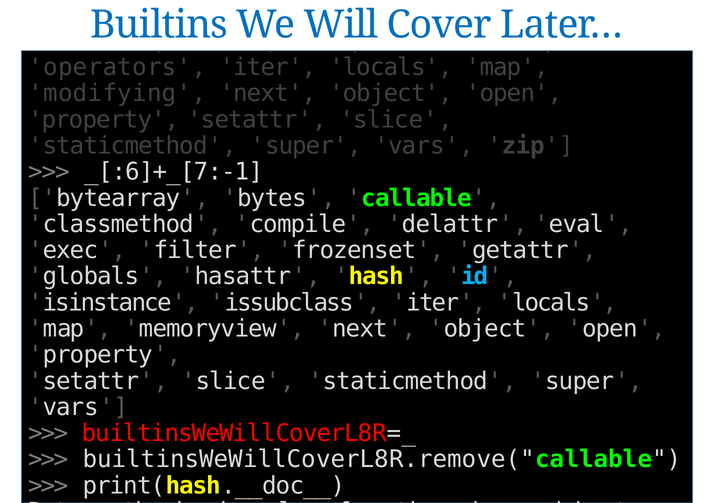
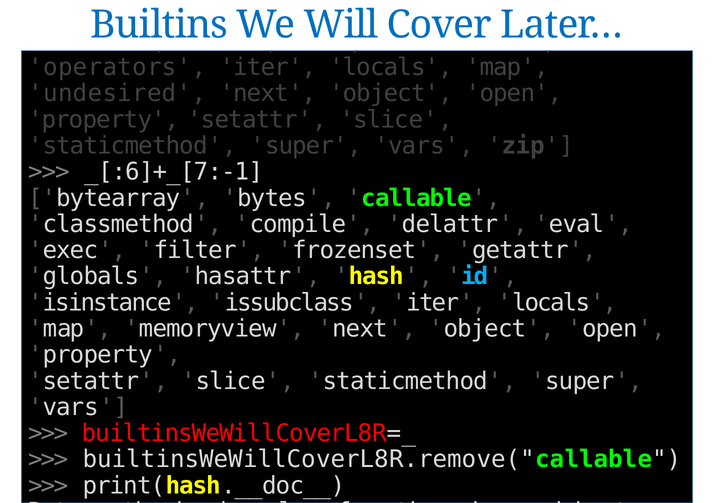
modifying: modifying -> undesired
